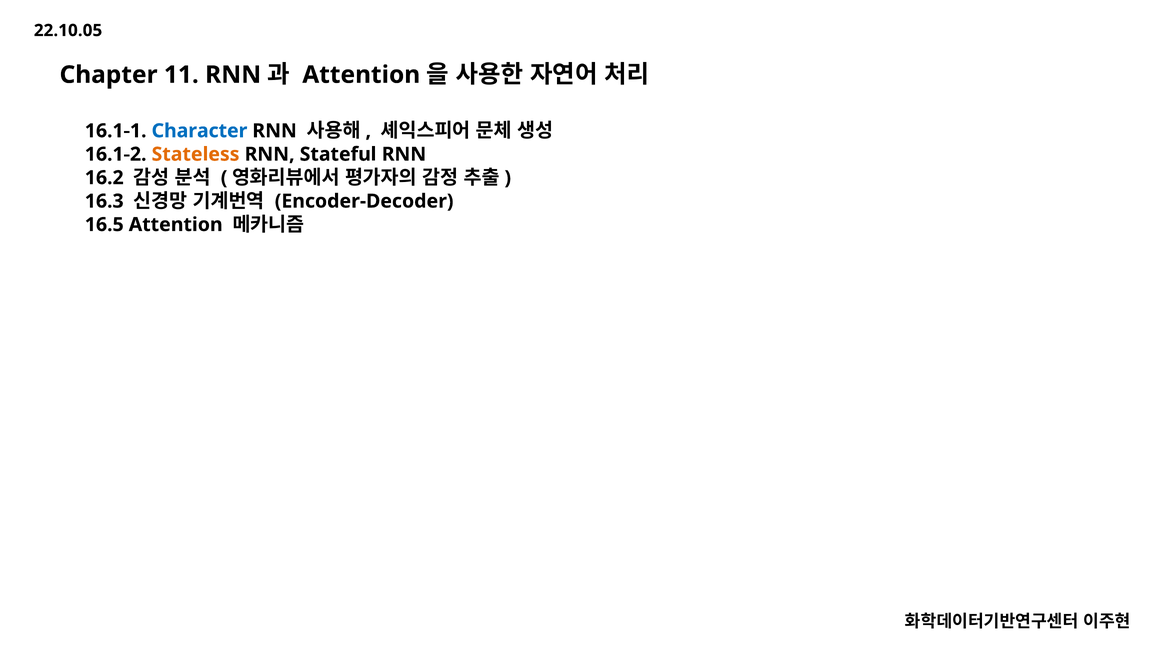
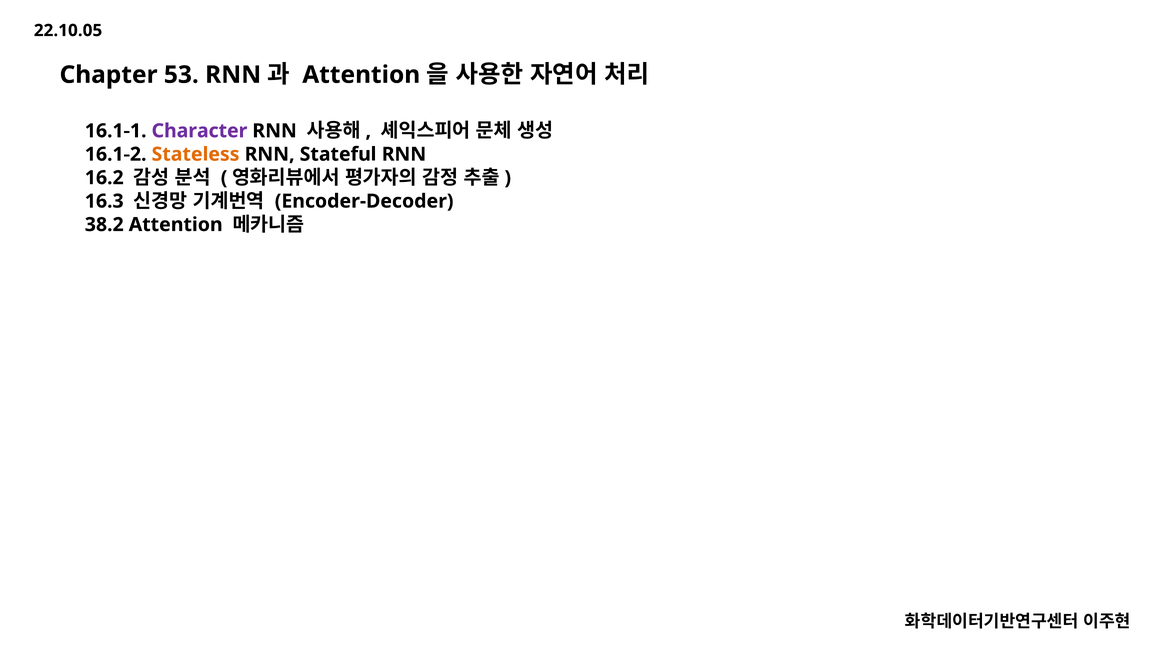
11: 11 -> 53
Character colour: blue -> purple
16.5: 16.5 -> 38.2
